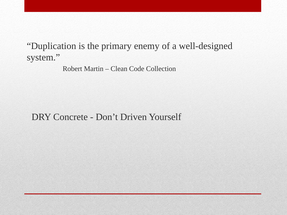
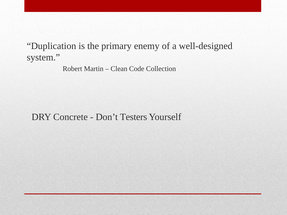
Driven: Driven -> Testers
